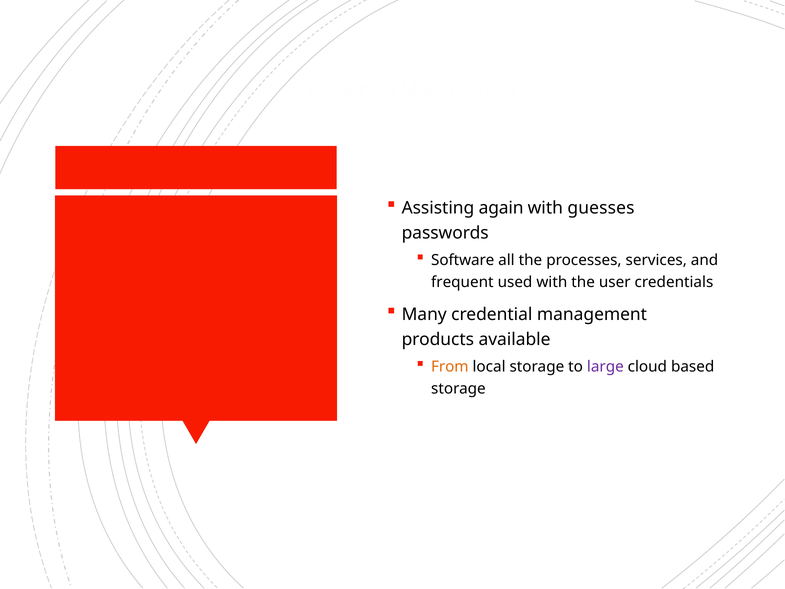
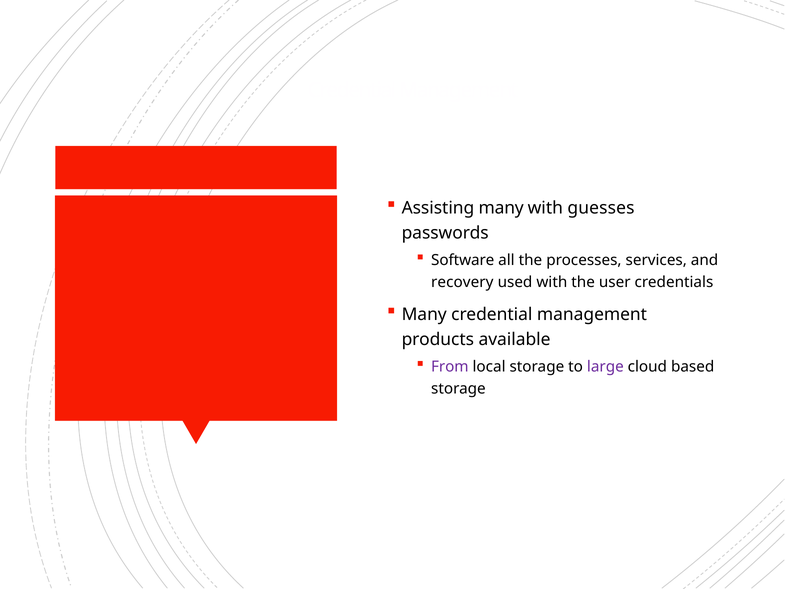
Assisting again: again -> many
frequent: frequent -> recovery
From colour: orange -> purple
